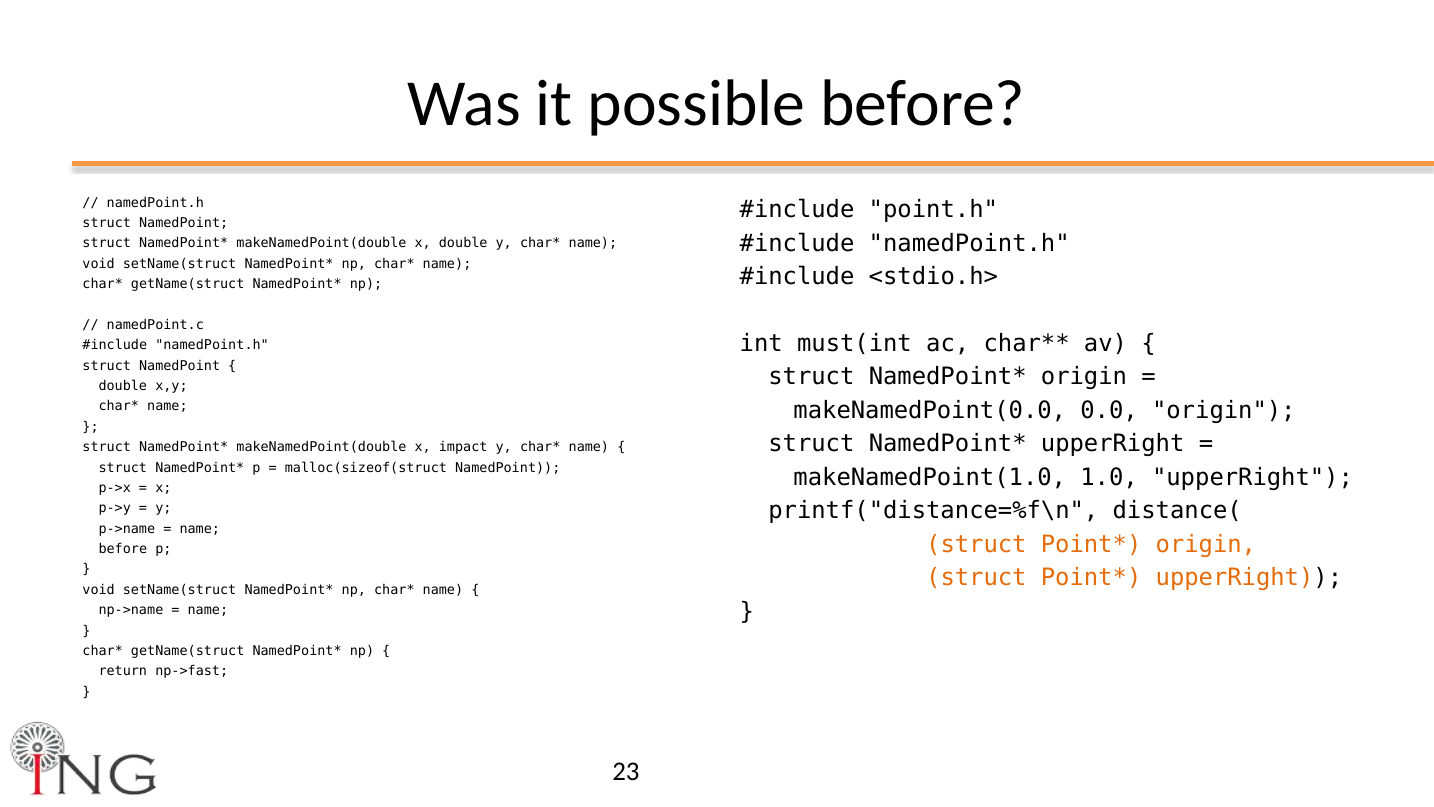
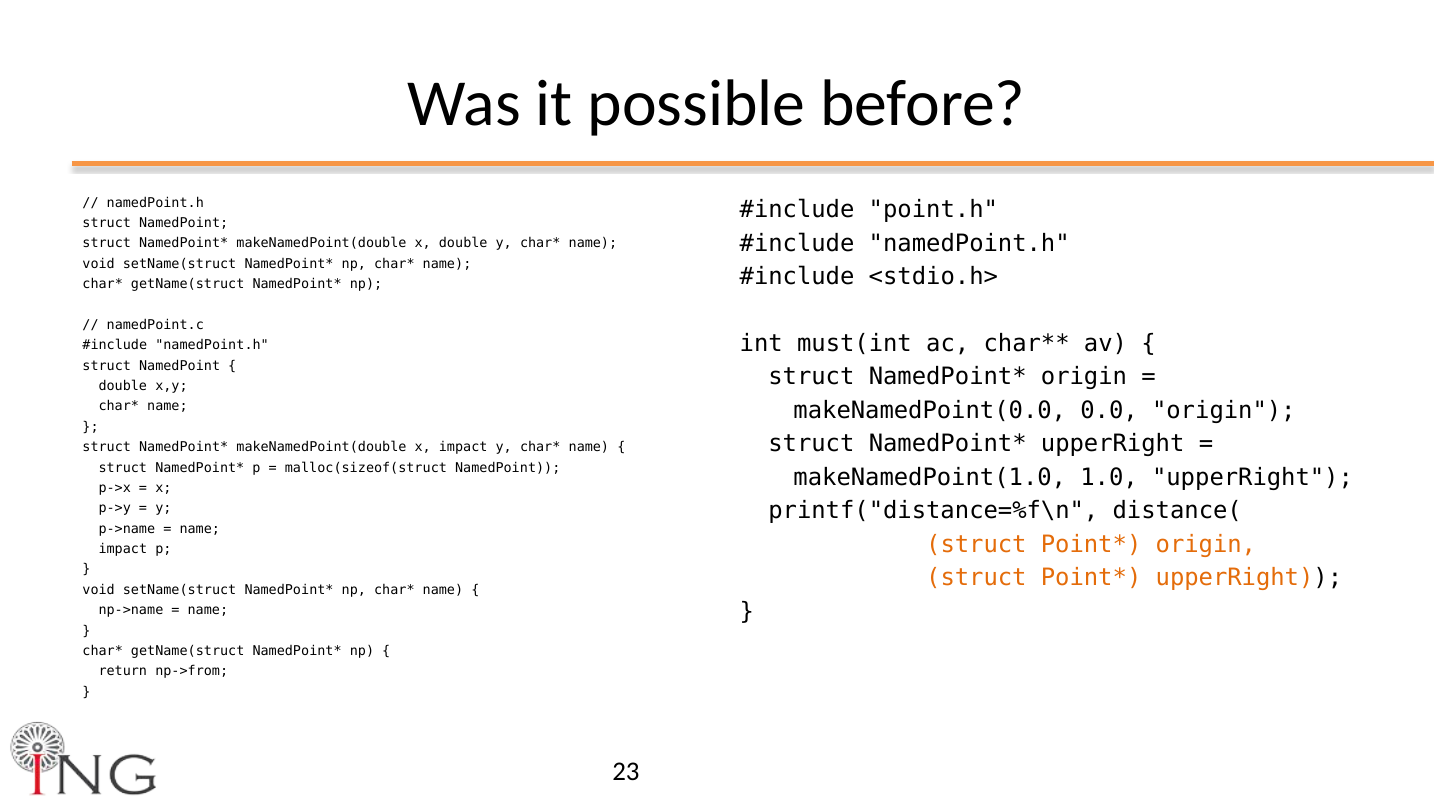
before at (123, 549): before -> impact
np->fast: np->fast -> np->from
